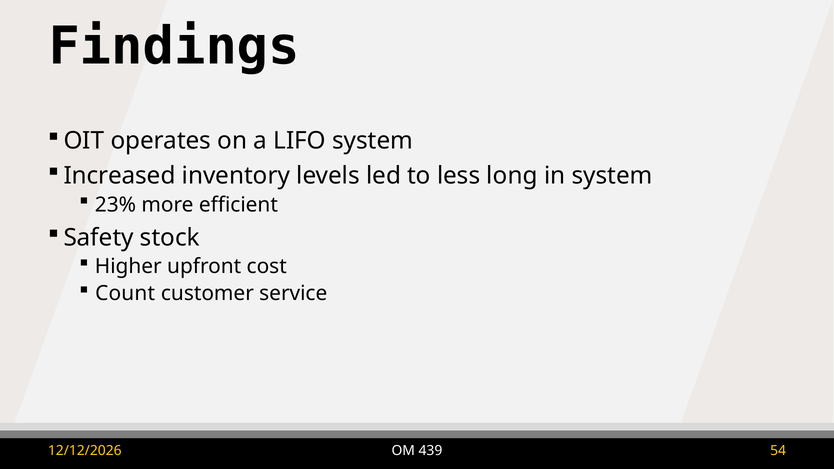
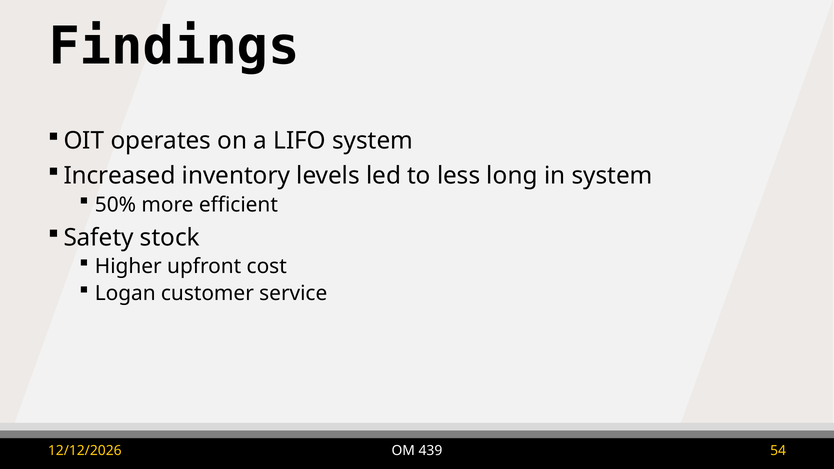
23%: 23% -> 50%
Count: Count -> Logan
